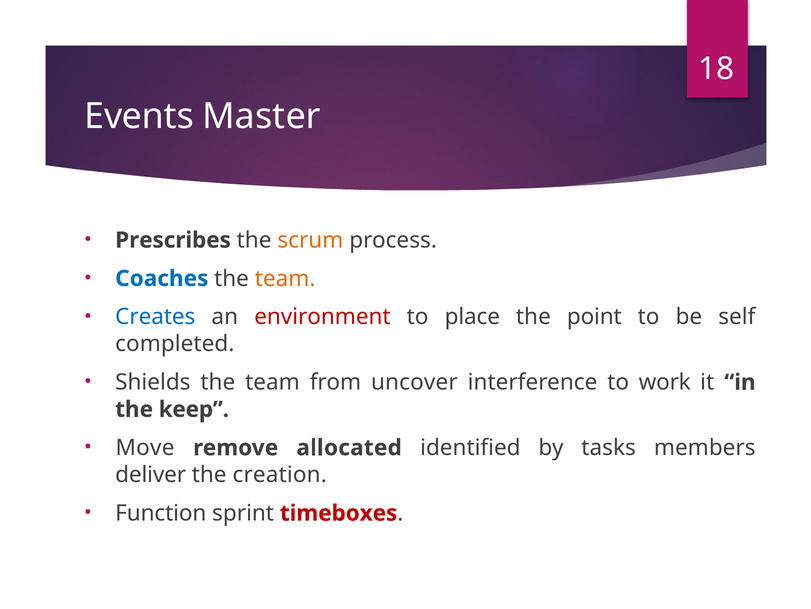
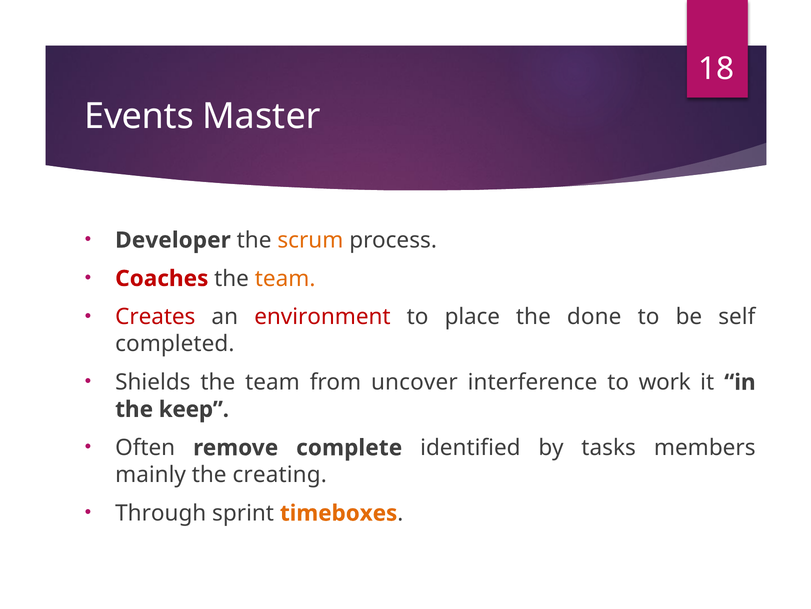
Prescribes: Prescribes -> Developer
Coaches colour: blue -> red
Creates colour: blue -> red
point: point -> done
Move: Move -> Often
allocated: allocated -> complete
deliver: deliver -> mainly
creation: creation -> creating
Function: Function -> Through
timeboxes colour: red -> orange
